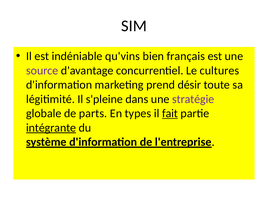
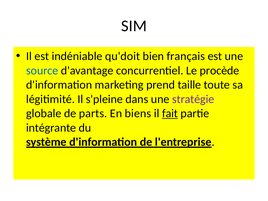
qu'vins: qu'vins -> qu'doit
source colour: purple -> blue
cultures: cultures -> procède
désir: désir -> taille
types: types -> biens
intégrante underline: present -> none
